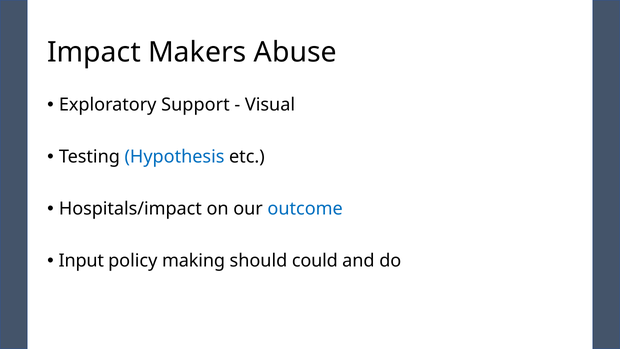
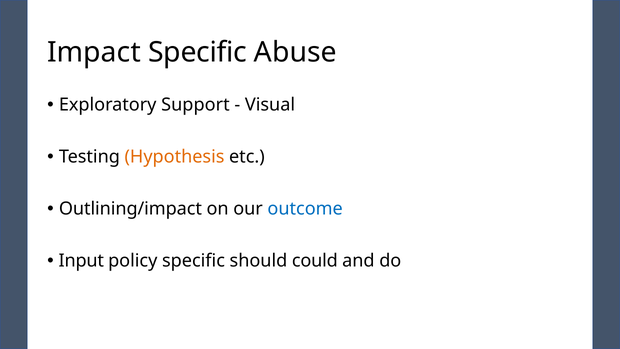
Impact Makers: Makers -> Specific
Hypothesis colour: blue -> orange
Hospitals/impact: Hospitals/impact -> Outlining/impact
policy making: making -> specific
